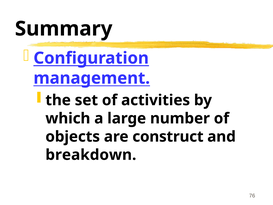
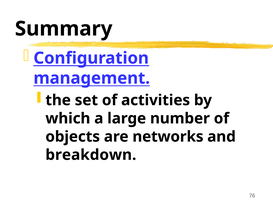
construct: construct -> networks
